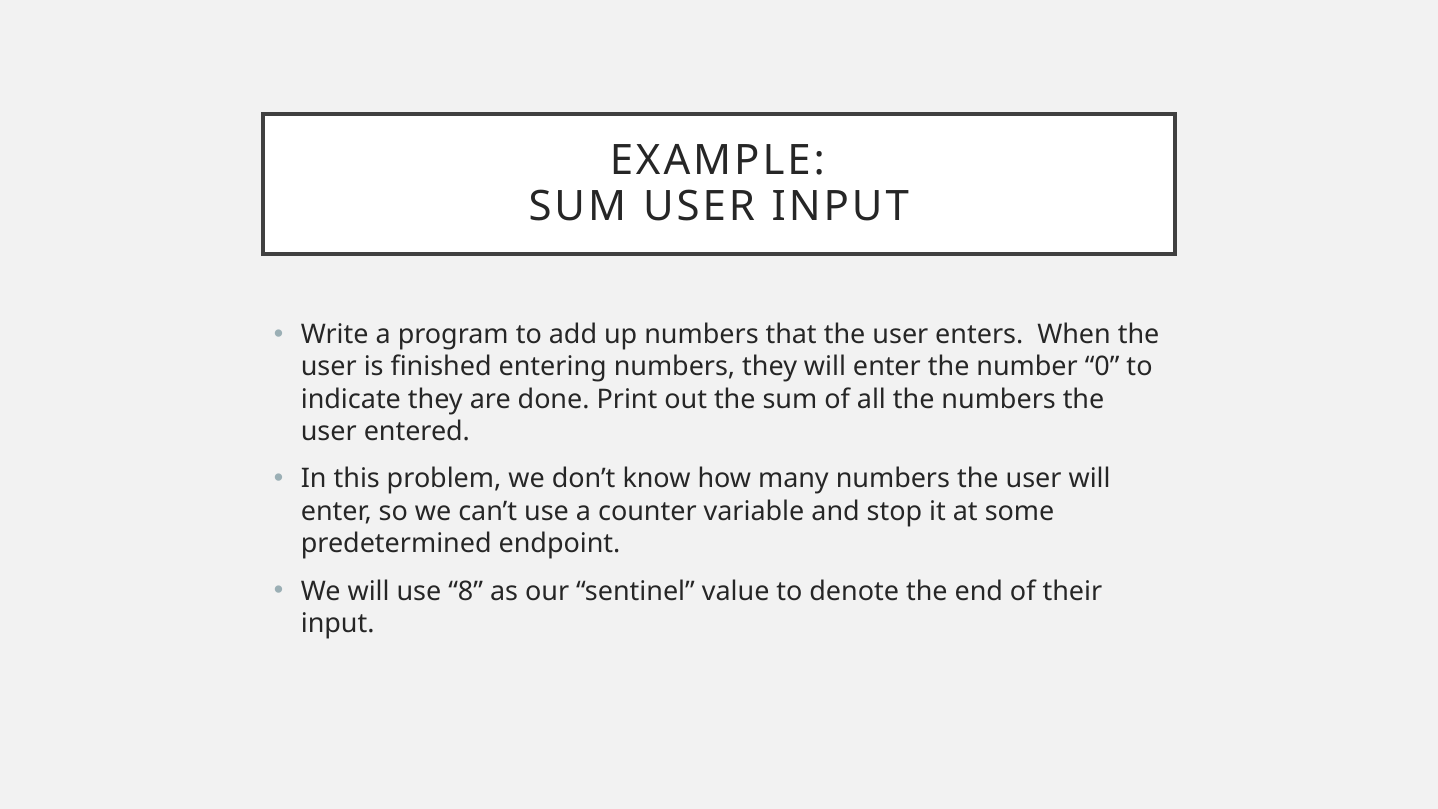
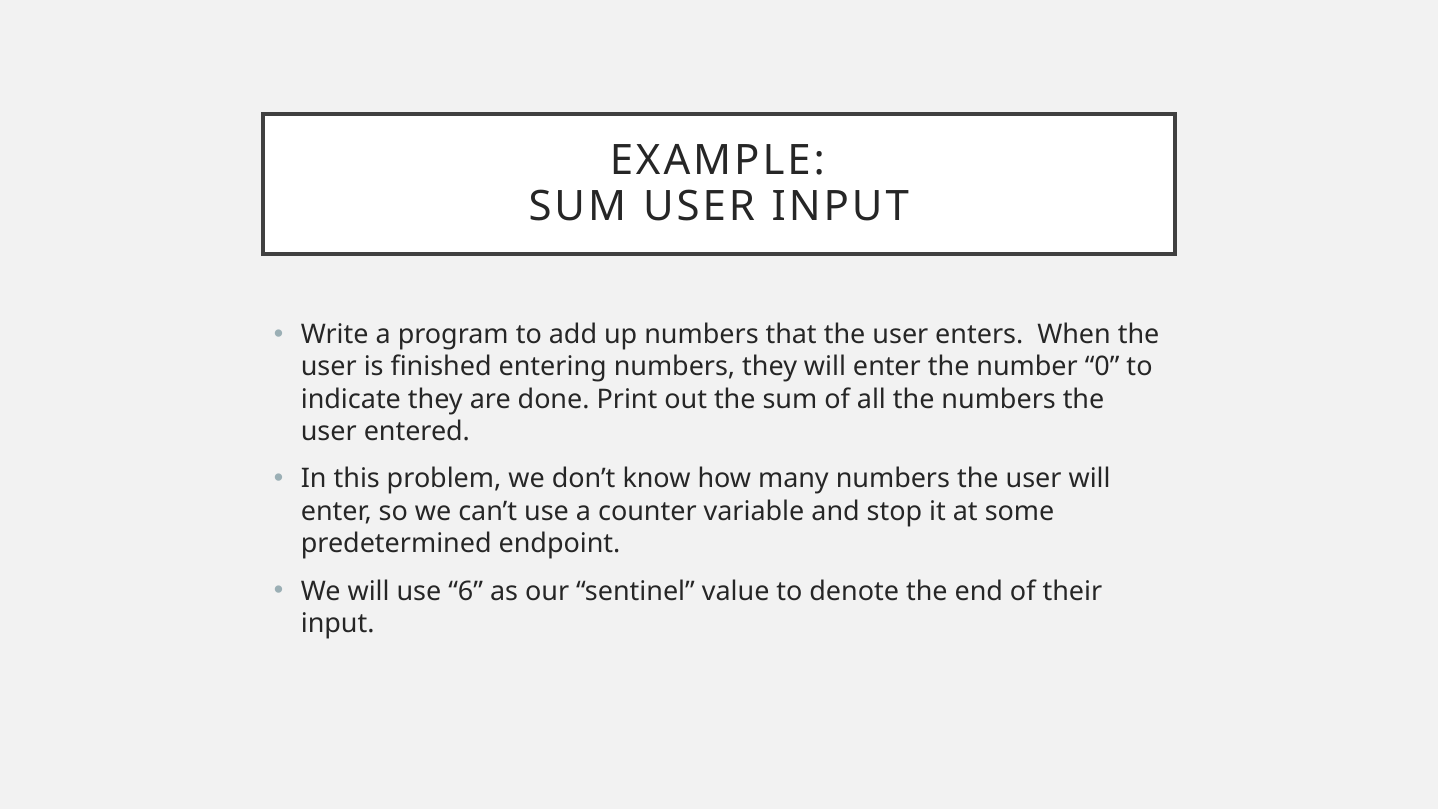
8: 8 -> 6
